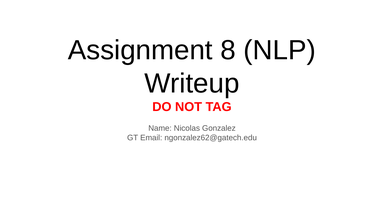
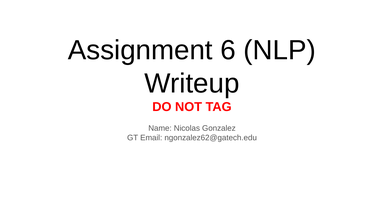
8: 8 -> 6
